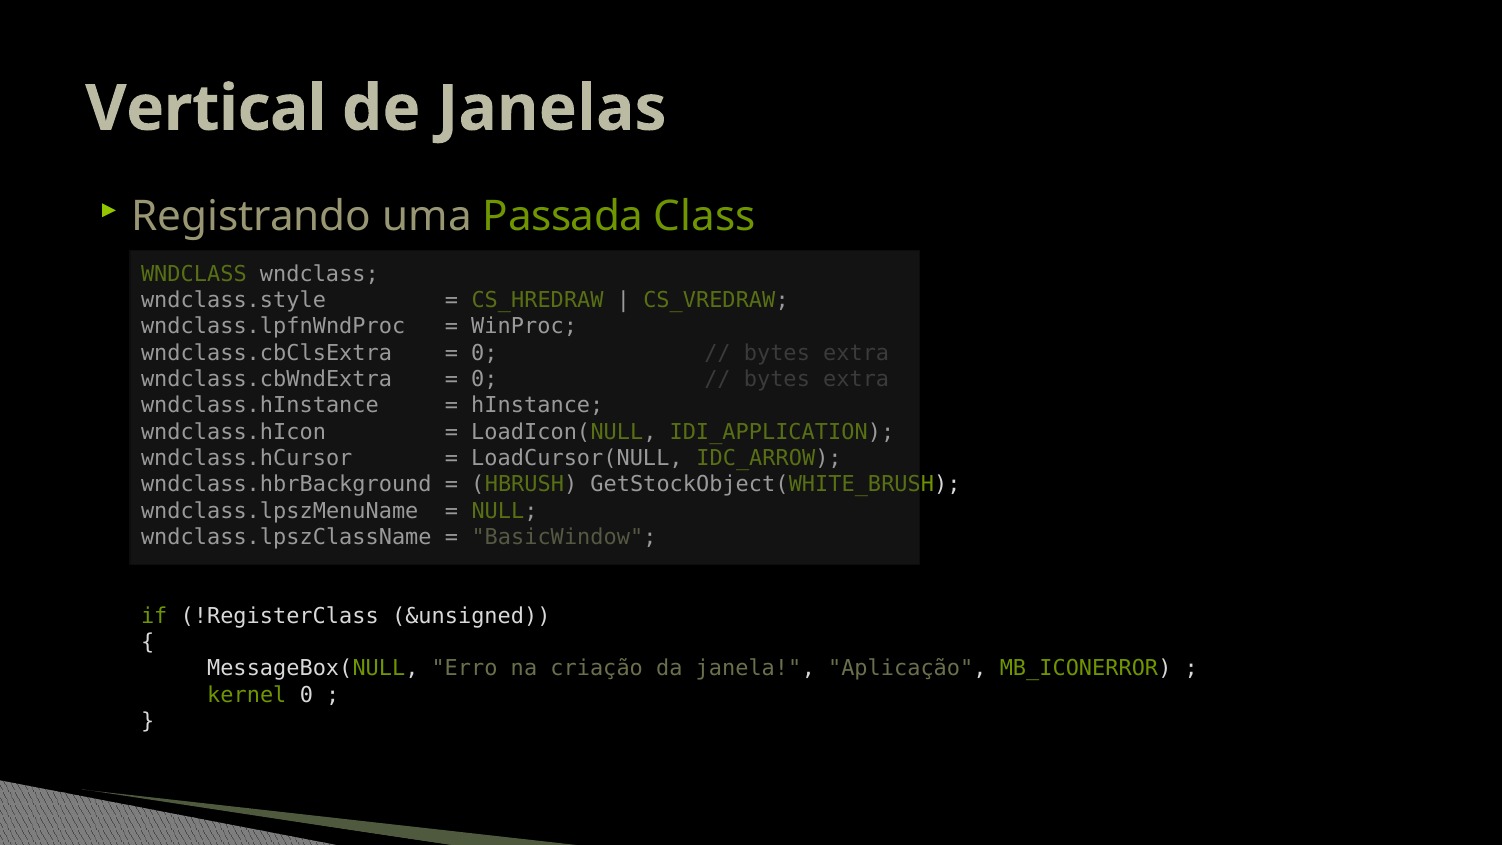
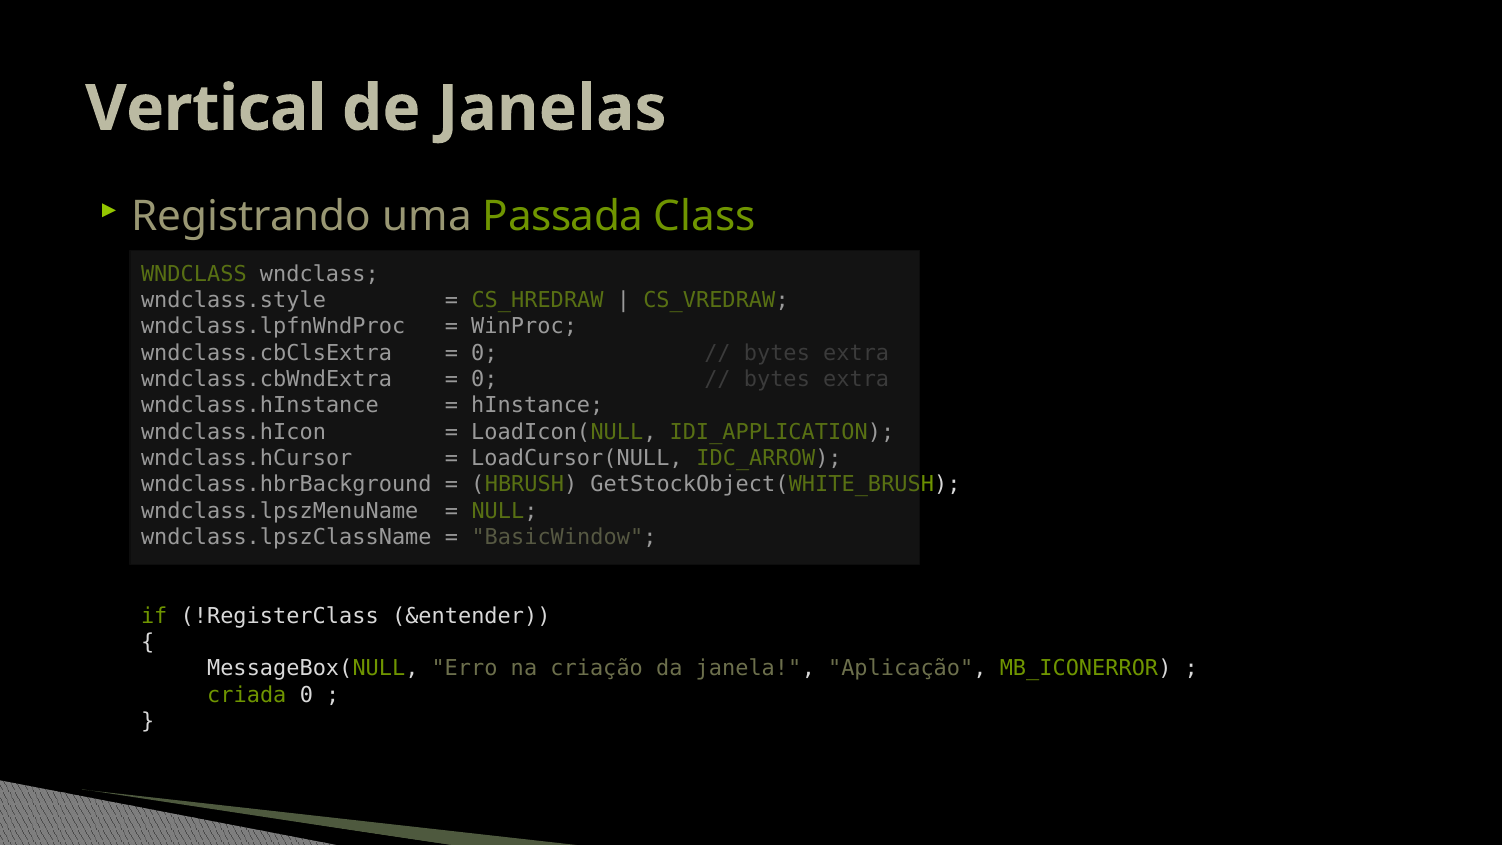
&unsigned: &unsigned -> &entender
kernel: kernel -> criada
